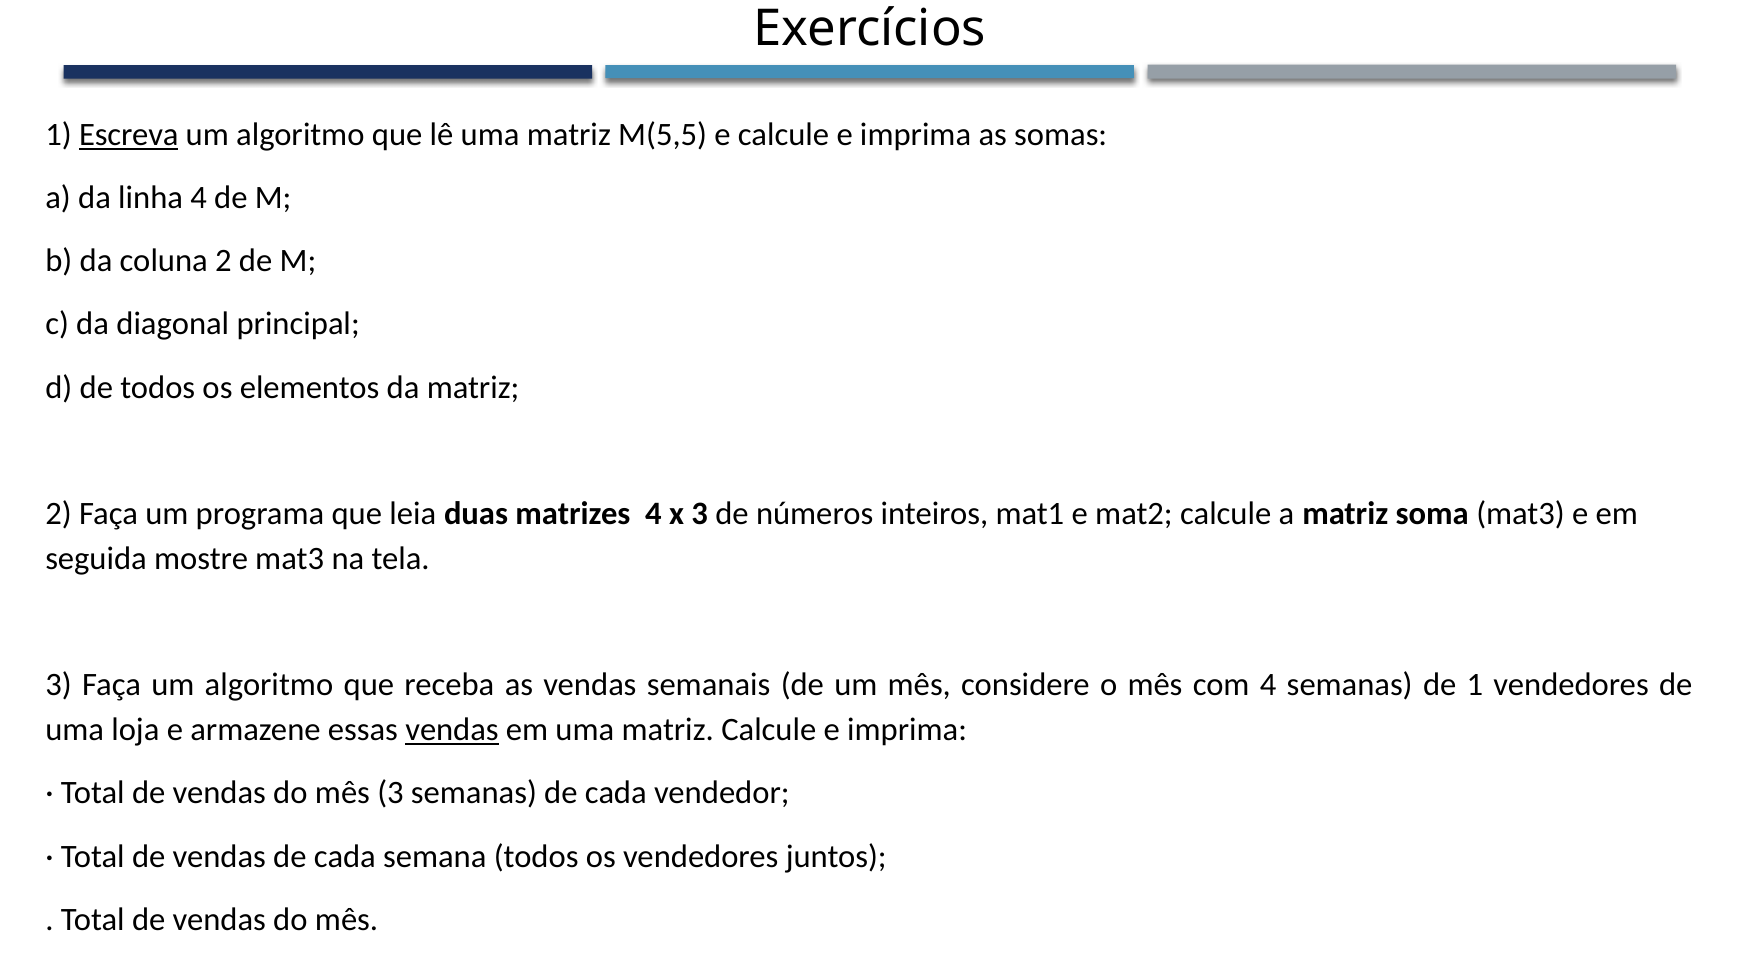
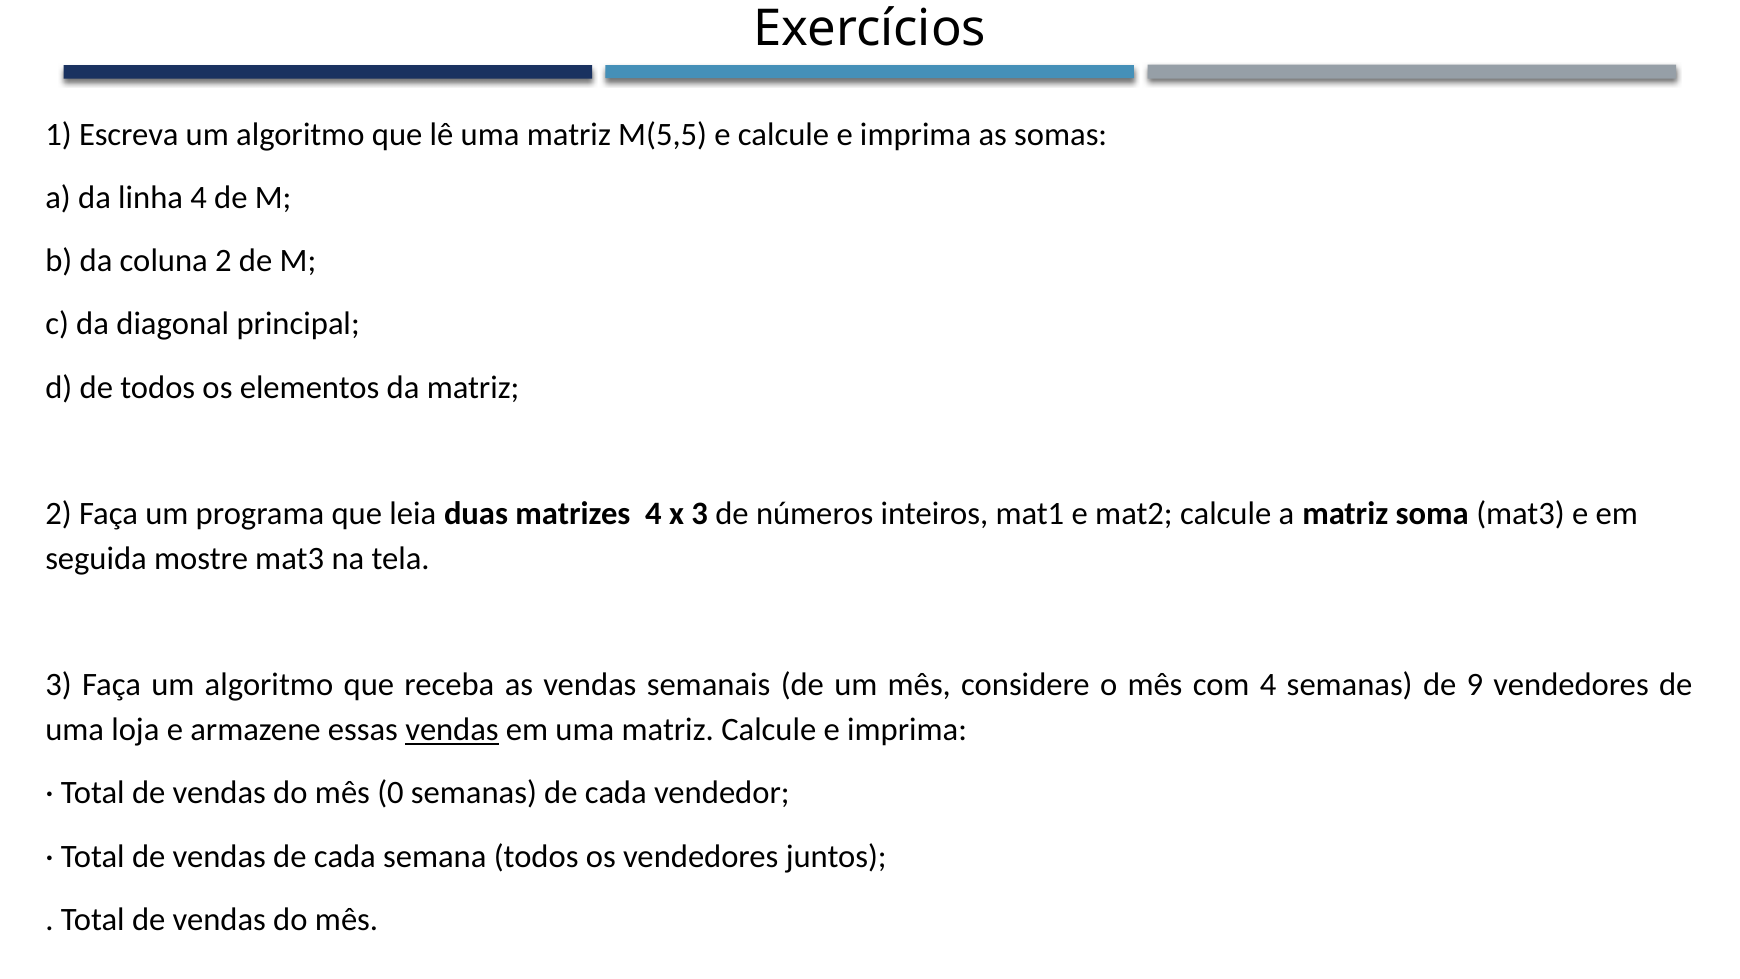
Escreva underline: present -> none
de 1: 1 -> 9
mês 3: 3 -> 0
